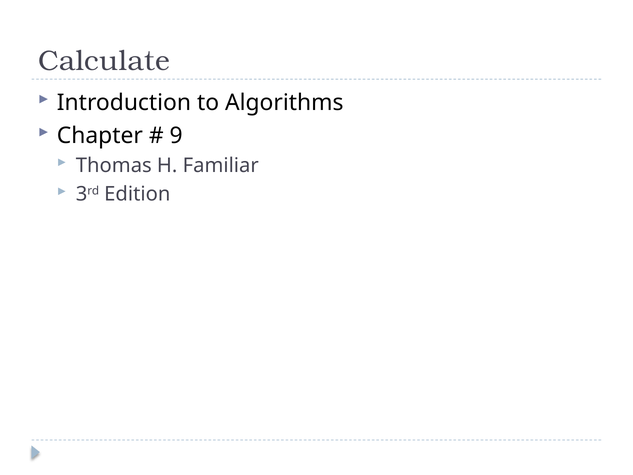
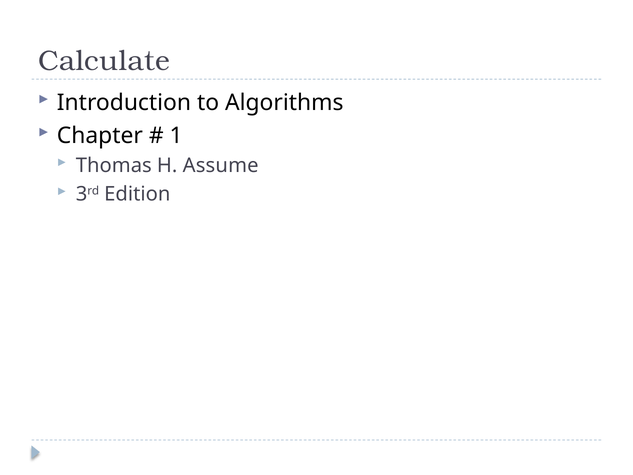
9: 9 -> 1
Familiar: Familiar -> Assume
